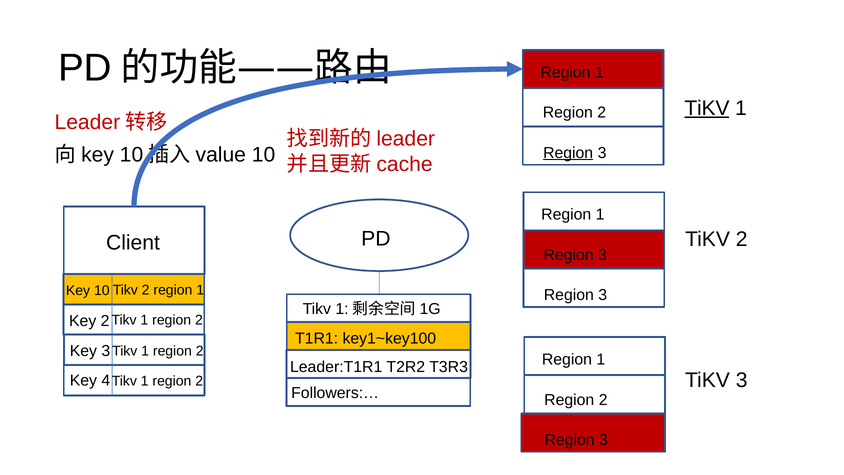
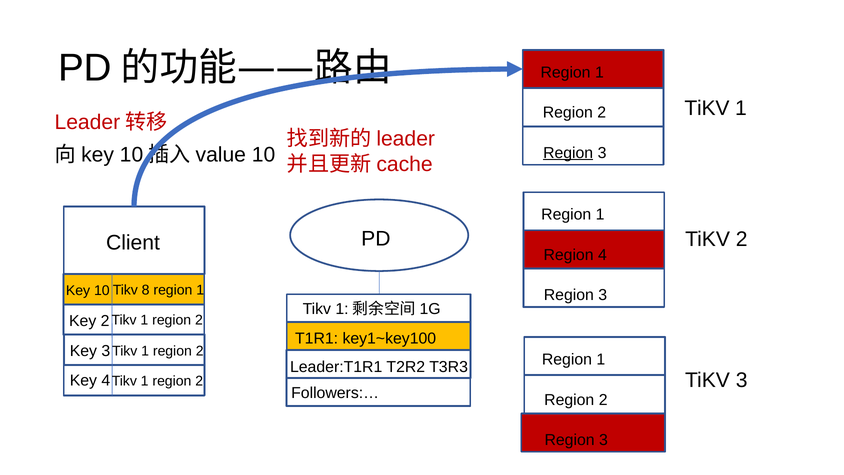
TiKV at (707, 108) underline: present -> none
3 at (602, 255): 3 -> 4
2 at (146, 290): 2 -> 8
